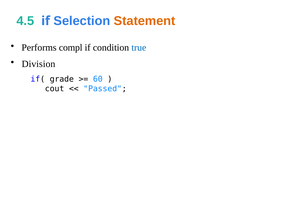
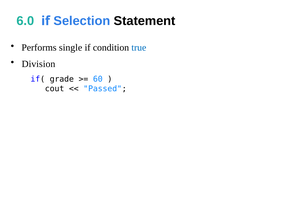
4.5: 4.5 -> 6.0
Statement colour: orange -> black
compl: compl -> single
